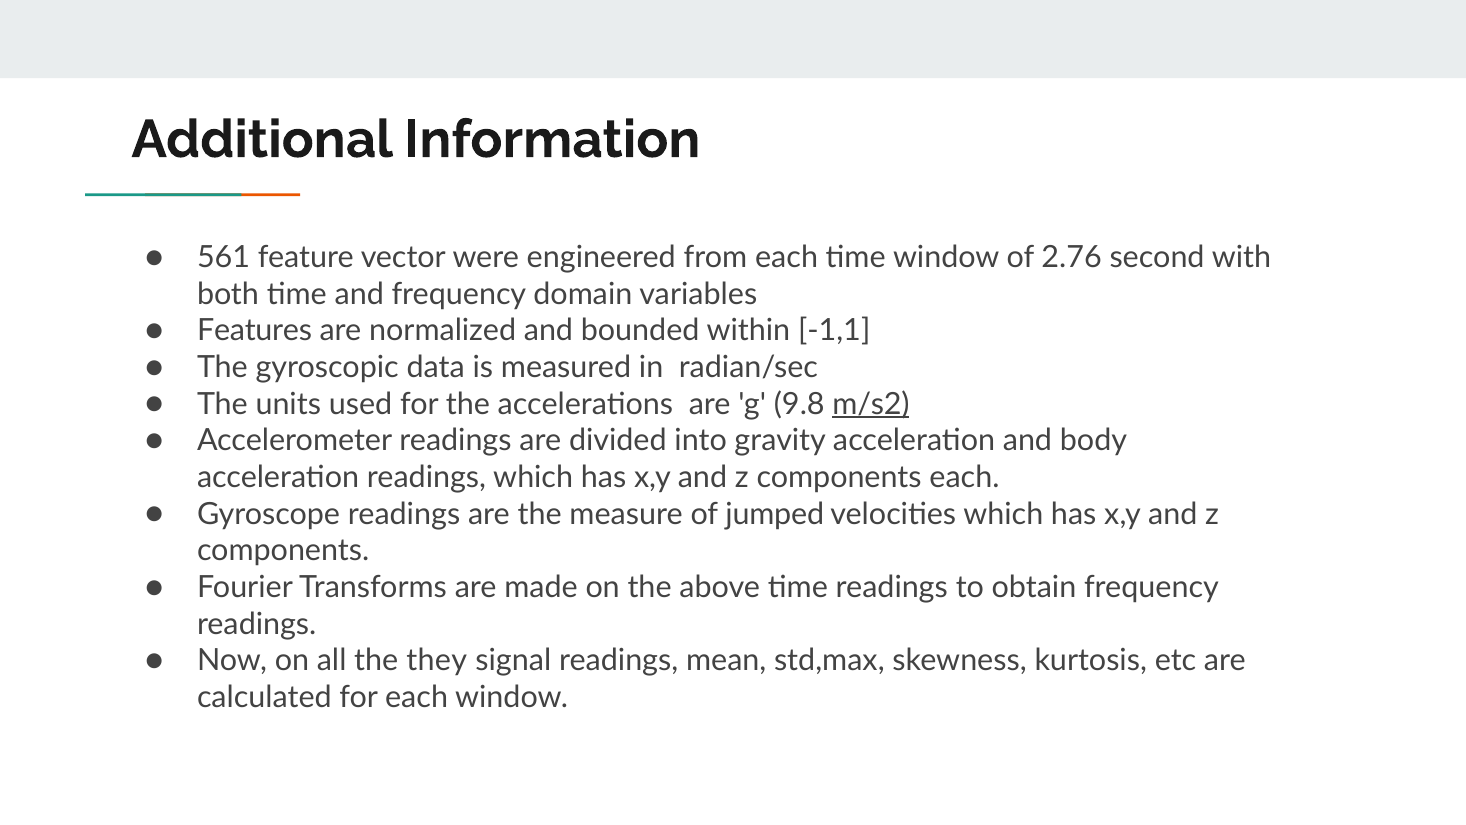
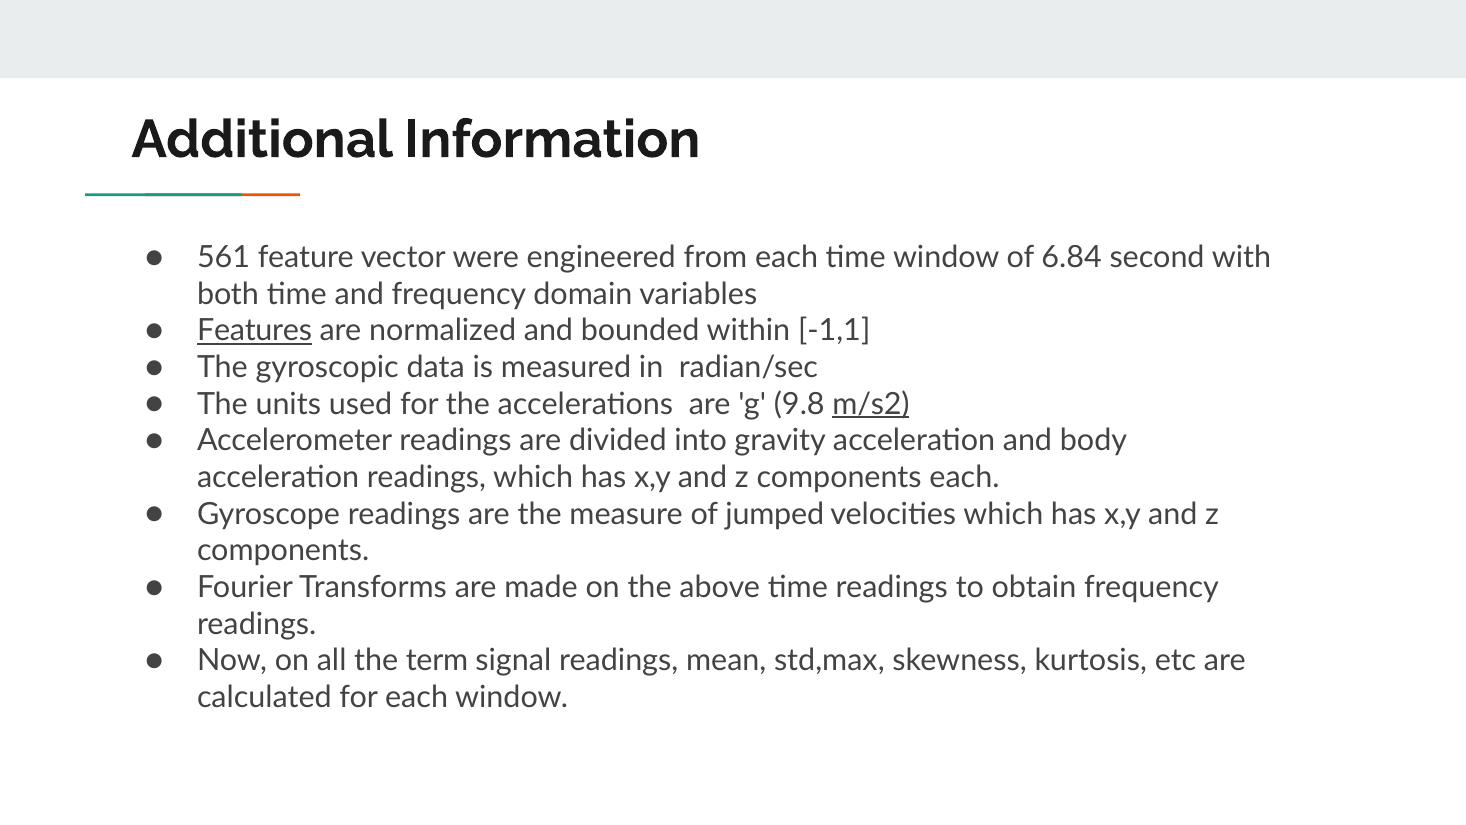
2.76: 2.76 -> 6.84
Features underline: none -> present
they: they -> term
